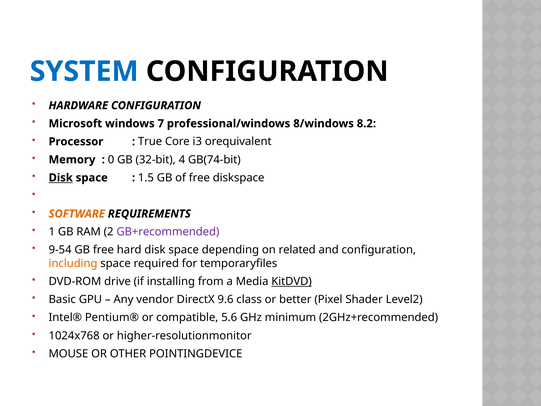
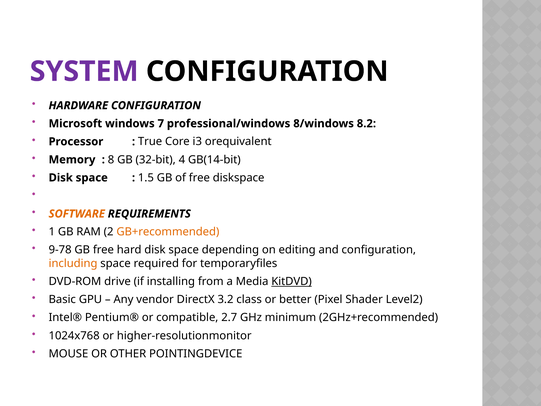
SYSTEM colour: blue -> purple
0: 0 -> 8
GB(74-bit: GB(74-bit -> GB(14-bit
Disk at (61, 178) underline: present -> none
GB+recommended colour: purple -> orange
9-54: 9-54 -> 9-78
related: related -> editing
9.6: 9.6 -> 3.2
5.6: 5.6 -> 2.7
